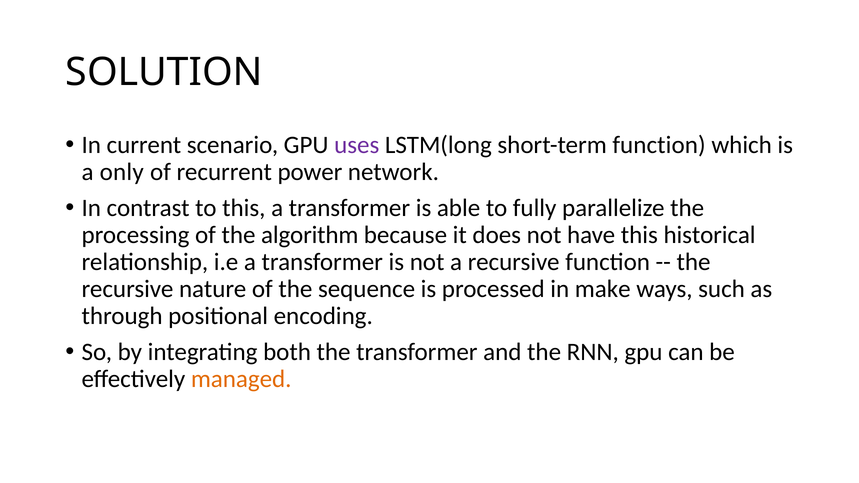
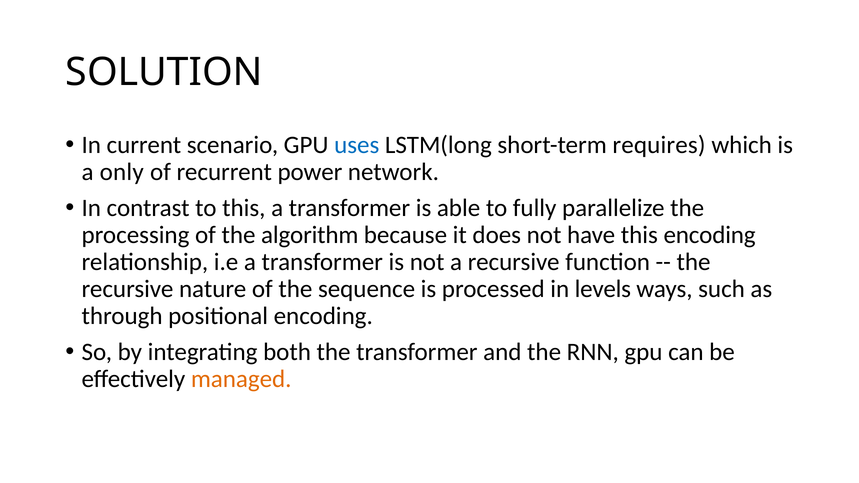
uses colour: purple -> blue
short-term function: function -> requires
this historical: historical -> encoding
make: make -> levels
